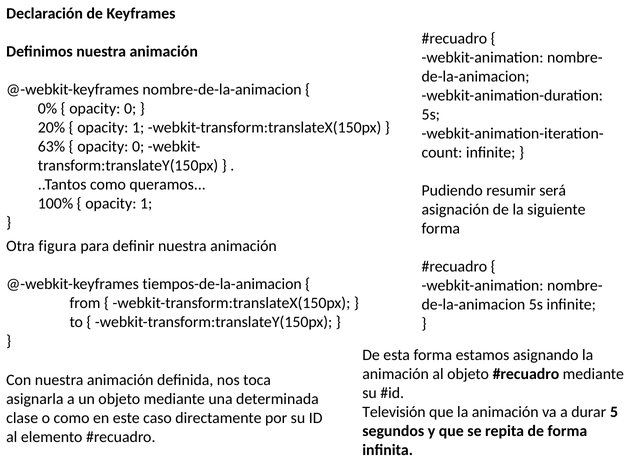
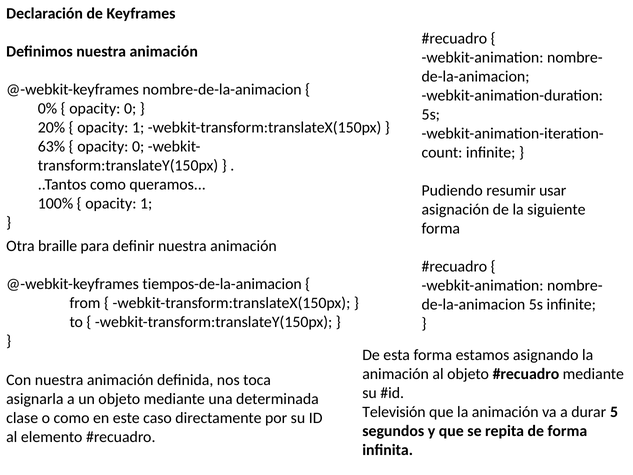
será: será -> usar
figura: figura -> braille
